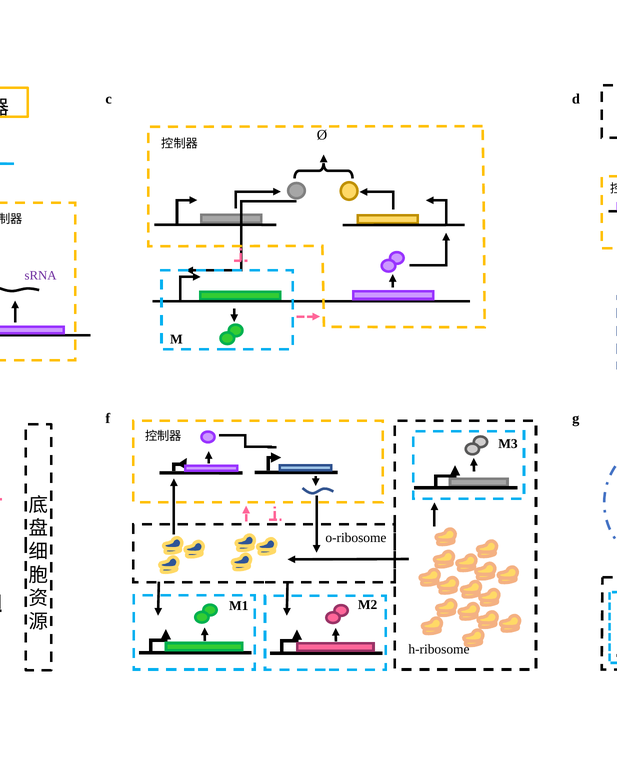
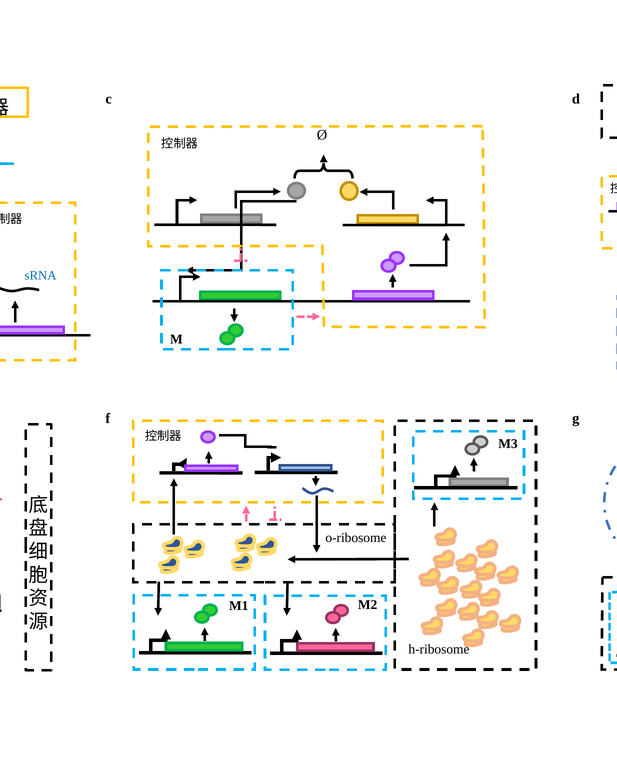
sRNA colour: purple -> blue
